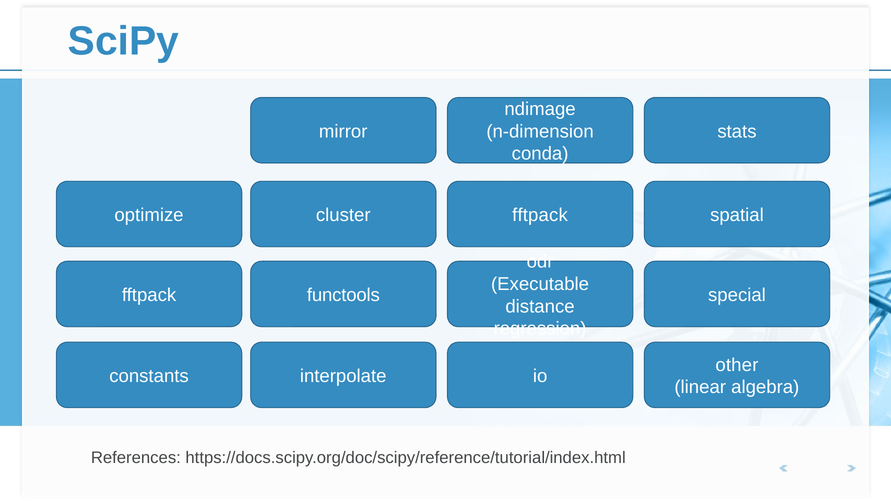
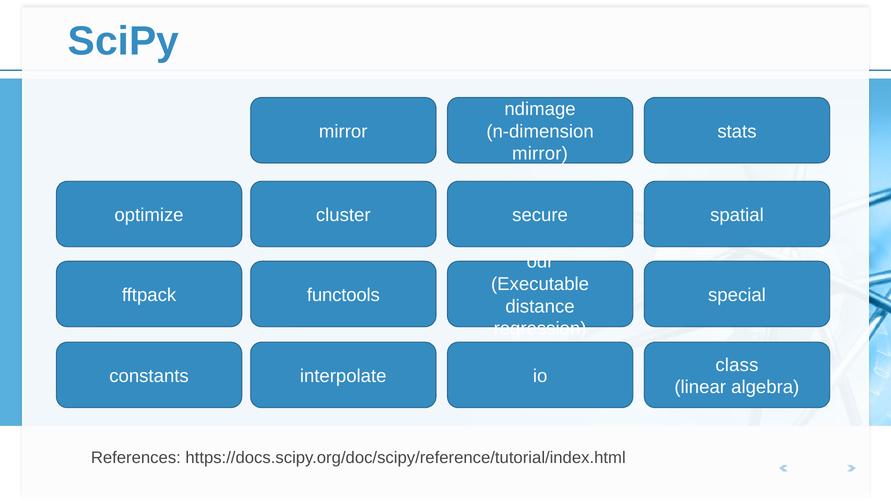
conda at (540, 154): conda -> mirror
fftpack at (540, 215): fftpack -> secure
other: other -> class
